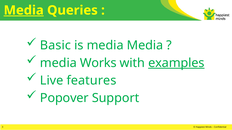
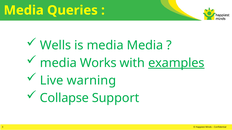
Media at (24, 10) underline: present -> none
Basic: Basic -> Wells
features: features -> warning
Popover: Popover -> Collapse
